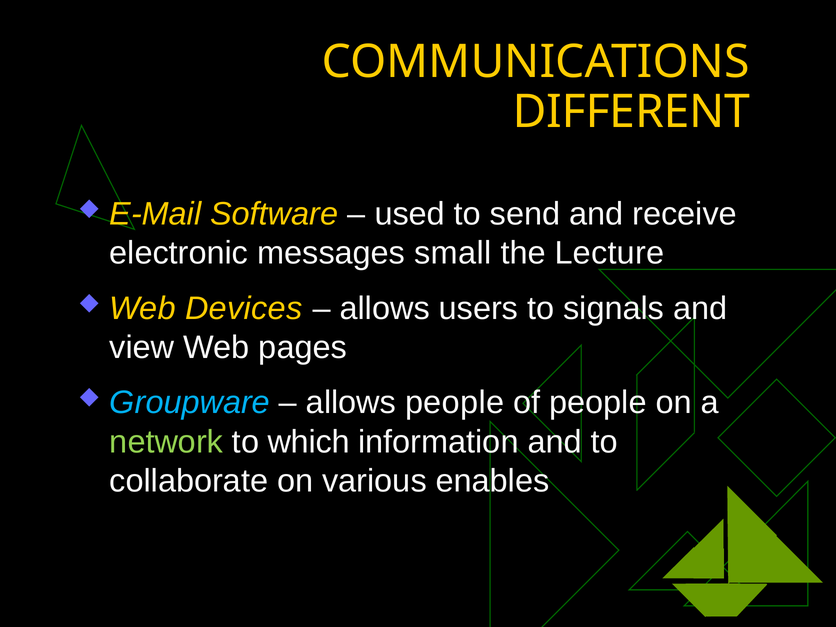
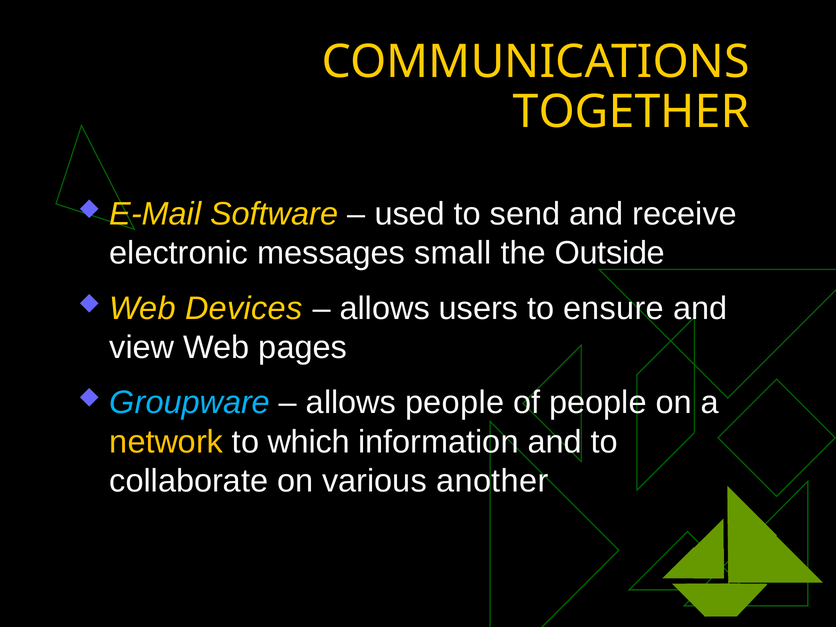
DIFFERENT: DIFFERENT -> TOGETHER
Lecture: Lecture -> Outside
signals: signals -> ensure
network colour: light green -> yellow
enables: enables -> another
